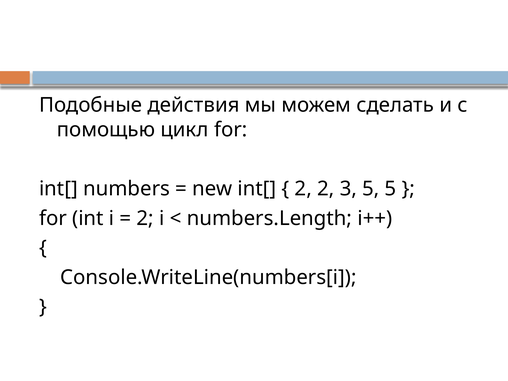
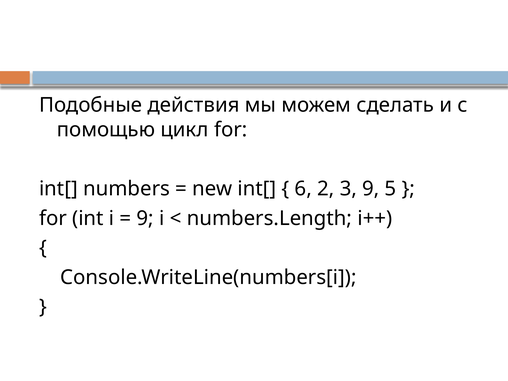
2 at (303, 189): 2 -> 6
3 5: 5 -> 9
2 at (145, 218): 2 -> 9
